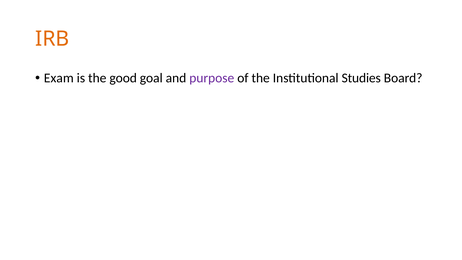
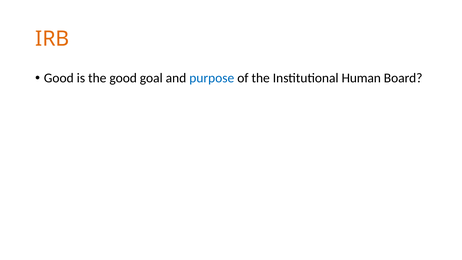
Exam at (59, 78): Exam -> Good
purpose colour: purple -> blue
Studies: Studies -> Human
